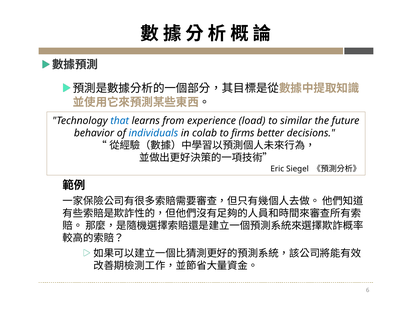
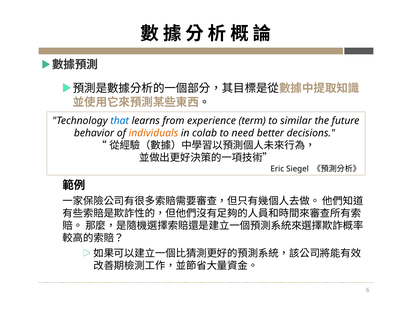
load: load -> term
individuals colour: blue -> orange
firms: firms -> need
